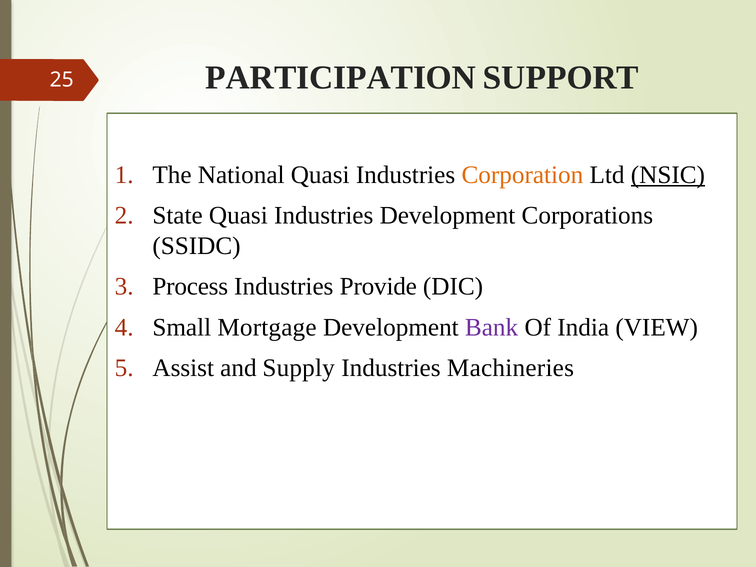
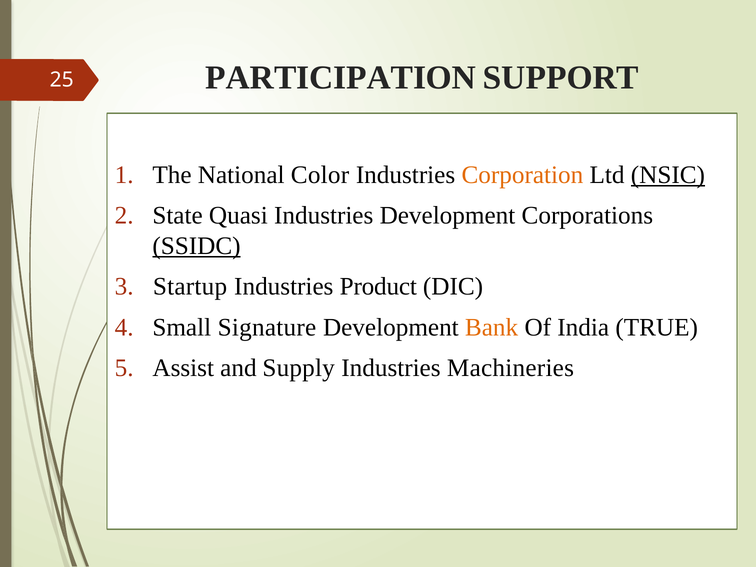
National Quasi: Quasi -> Color
SSIDC underline: none -> present
Process: Process -> Startup
Provide: Provide -> Product
Mortgage: Mortgage -> Signature
Bank colour: purple -> orange
VIEW: VIEW -> TRUE
